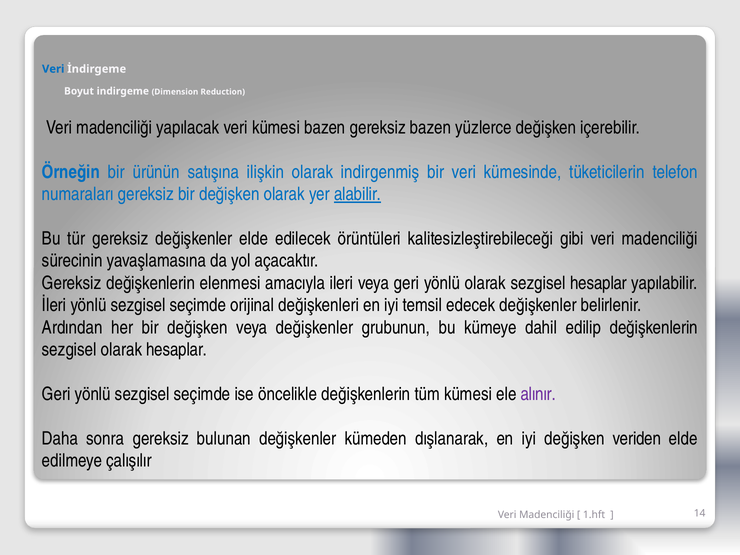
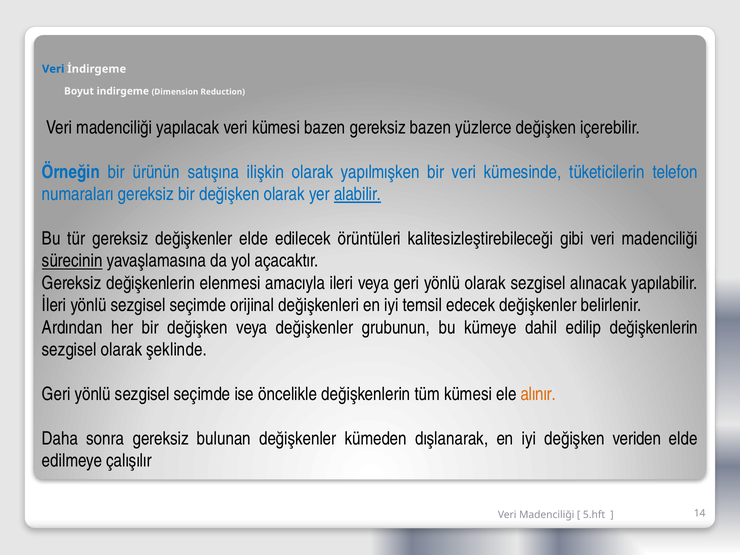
indirgenmiş: indirgenmiş -> yapılmışken
sürecinin underline: none -> present
sezgisel hesaplar: hesaplar -> alınacak
olarak hesaplar: hesaplar -> şeklinde
alınır colour: purple -> orange
1.hft: 1.hft -> 5.hft
